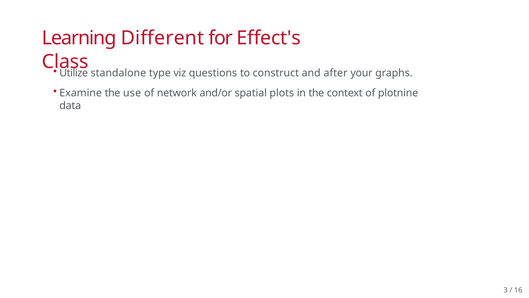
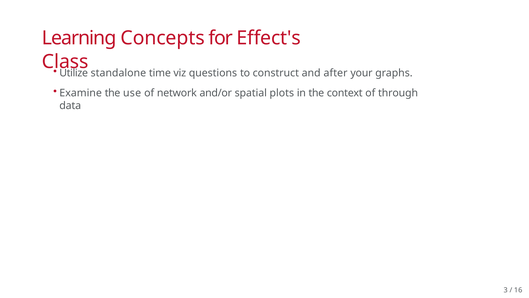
Different: Different -> Concepts
type: type -> time
plotnine: plotnine -> through
